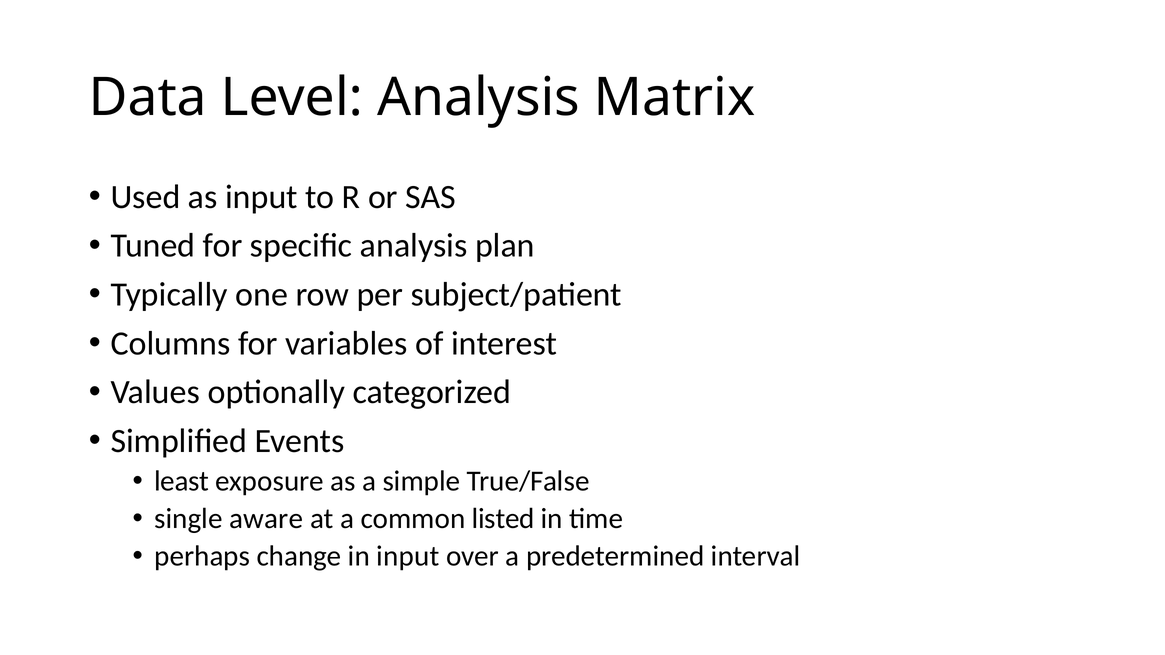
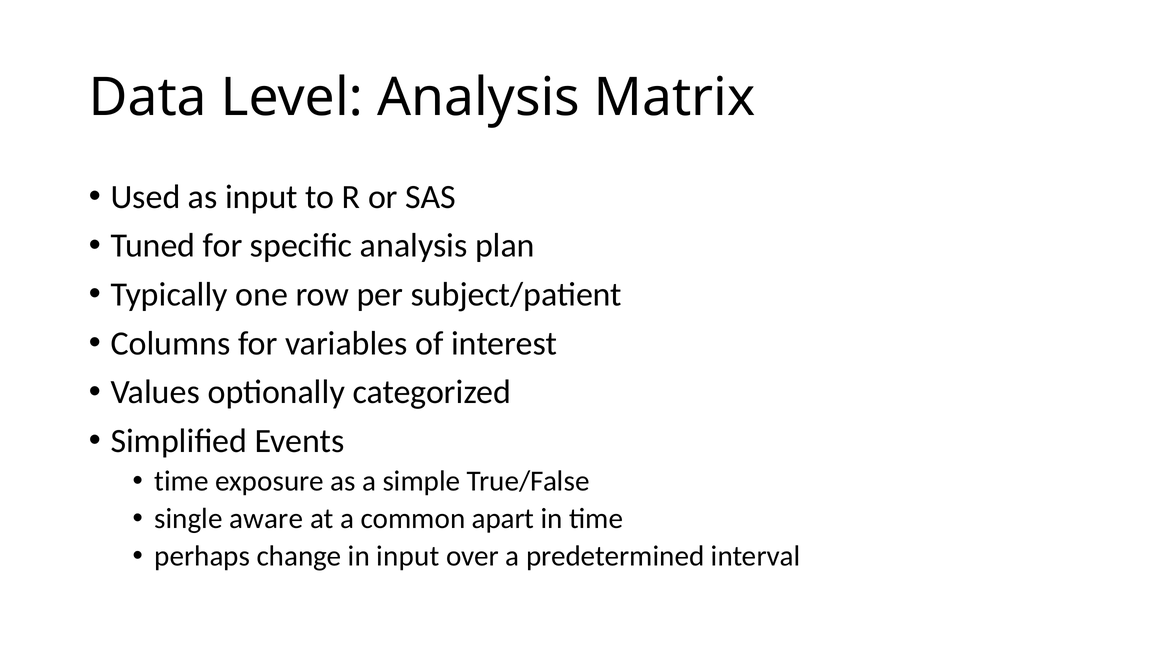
least at (182, 481): least -> time
listed: listed -> apart
